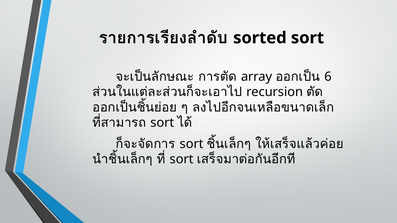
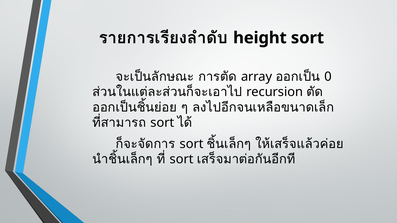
sorted: sorted -> height
6: 6 -> 0
